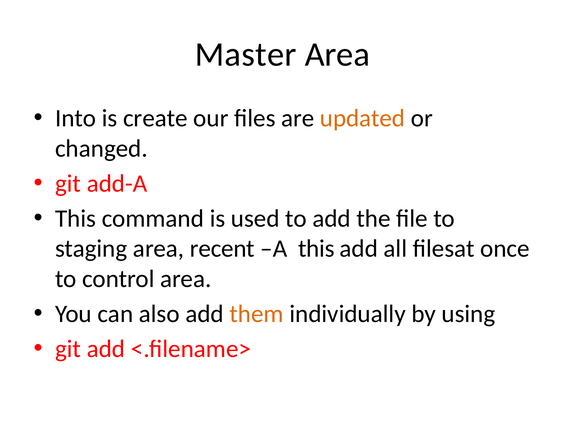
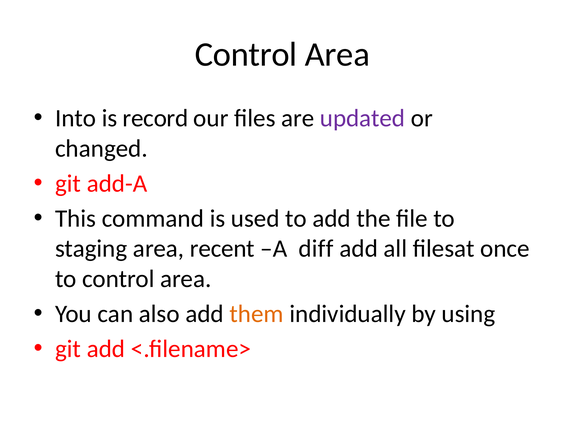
Master at (246, 55): Master -> Control
create: create -> record
updated colour: orange -> purple
A this: this -> diff
